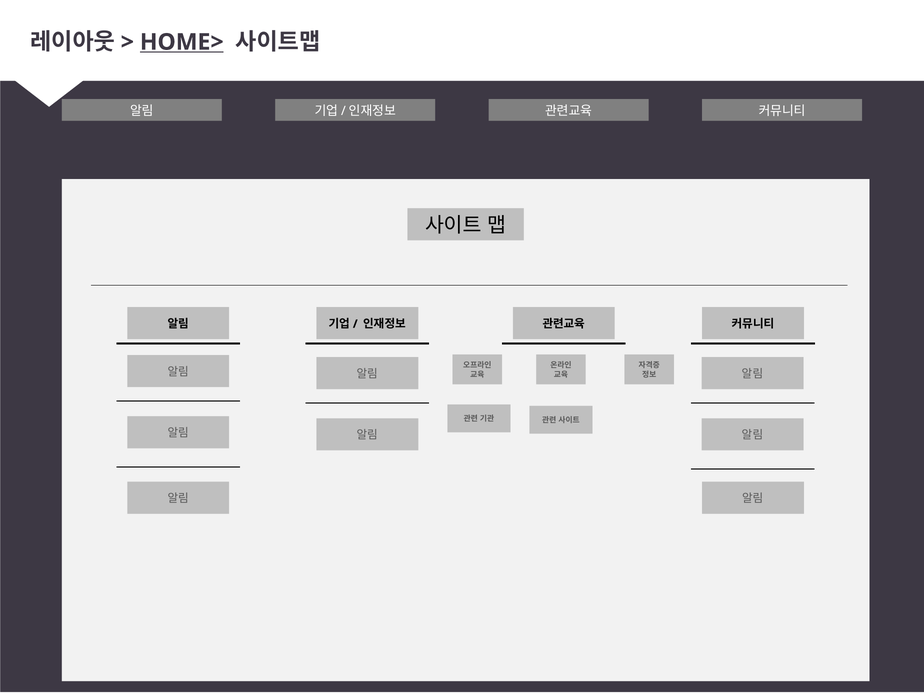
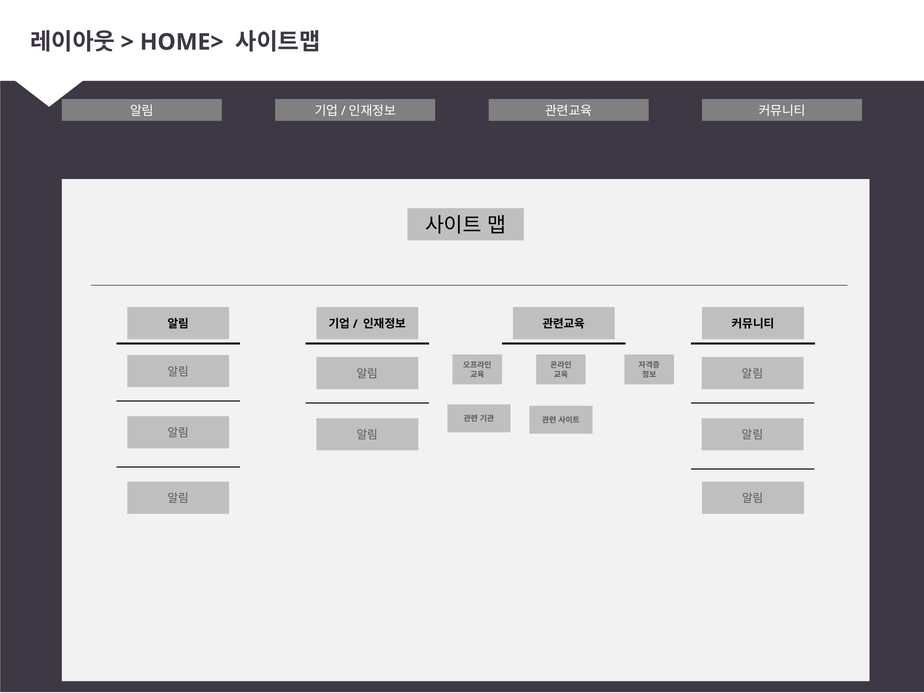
HOME> underline: present -> none
